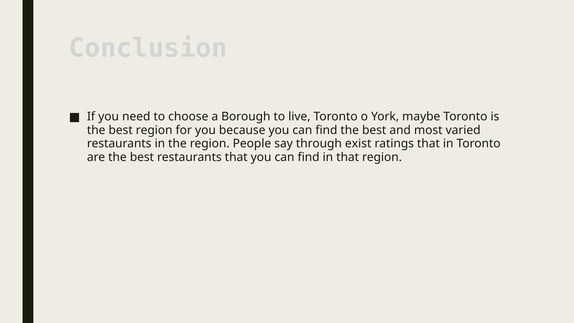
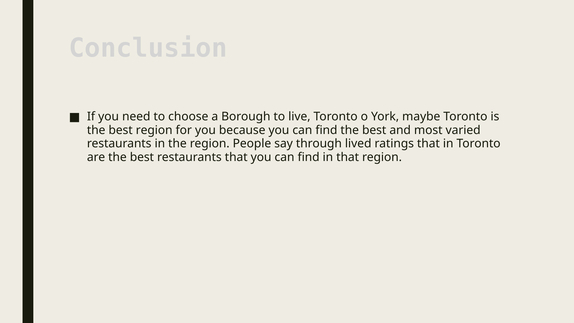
exist: exist -> lived
